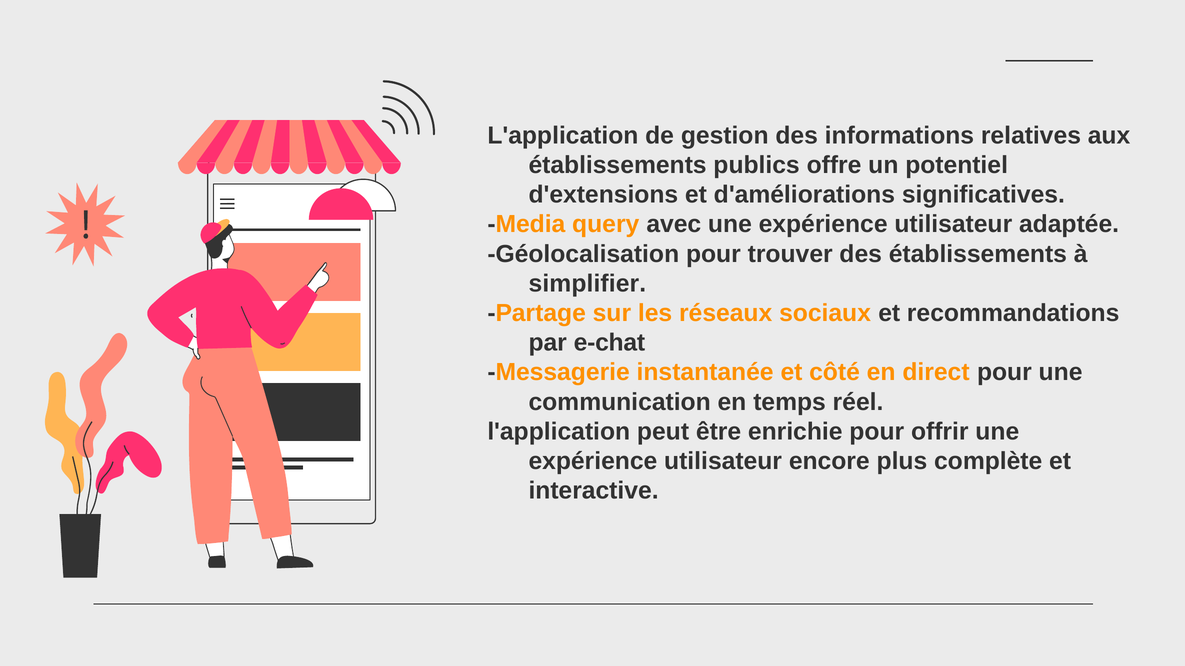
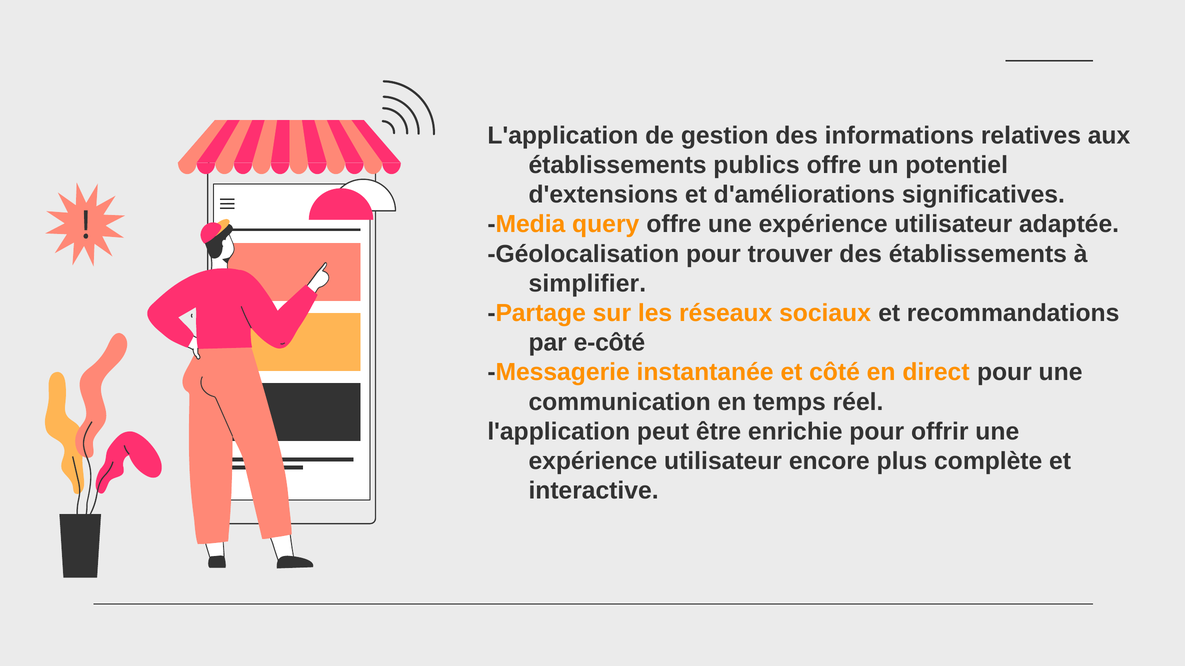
query avec: avec -> offre
e-chat: e-chat -> e-côté
